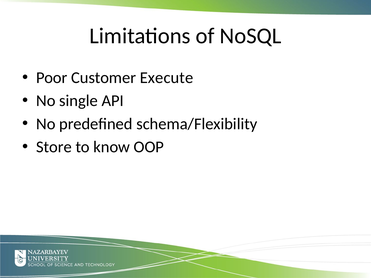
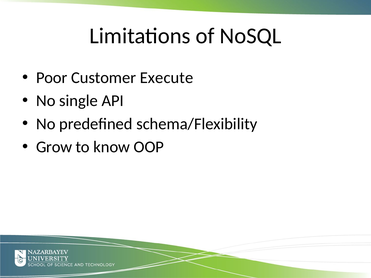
Store: Store -> Grow
